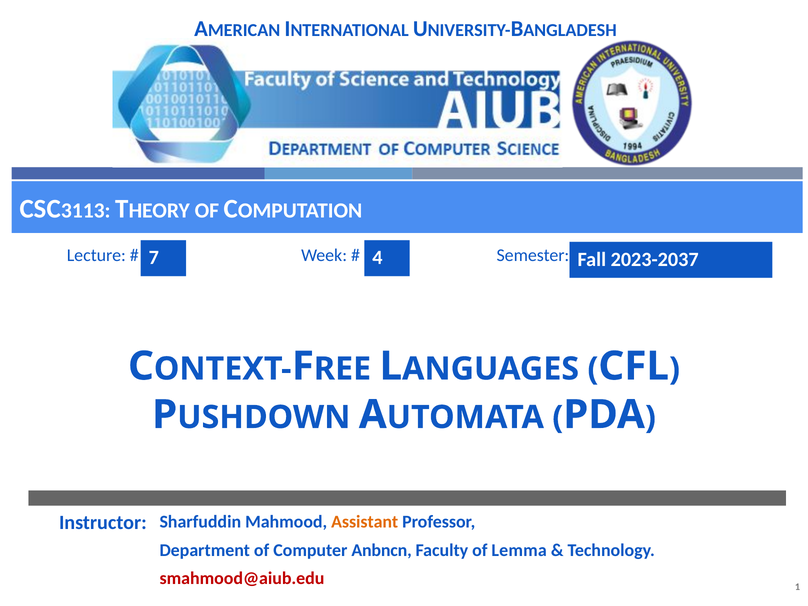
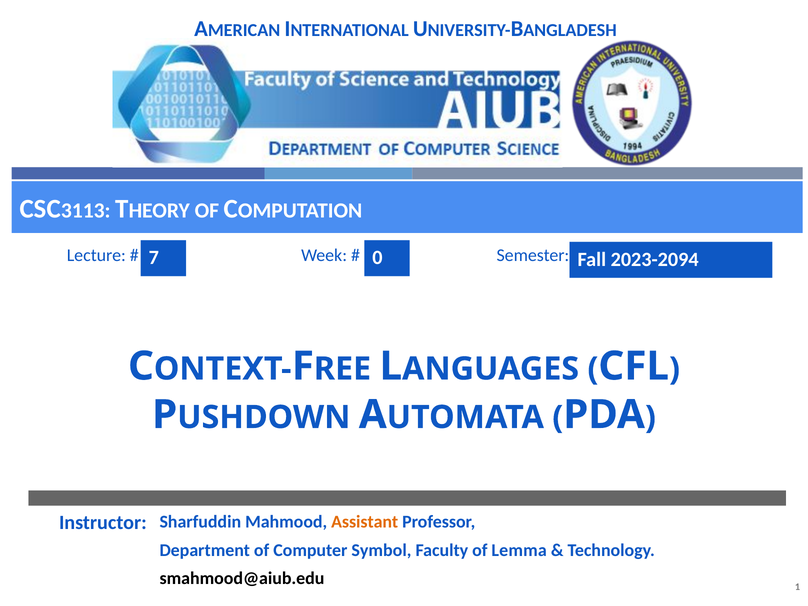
4: 4 -> 0
2023-2037: 2023-2037 -> 2023-2094
Anbncn: Anbncn -> Symbol
smahmood@aiub.edu colour: red -> black
